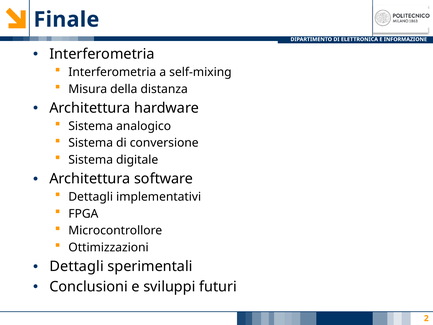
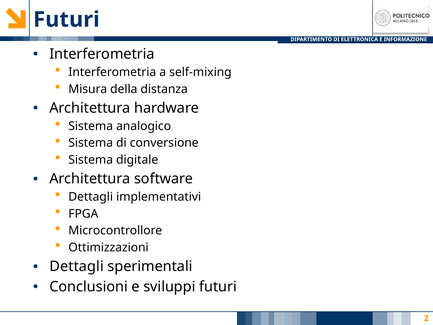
Finale at (66, 20): Finale -> Futuri
